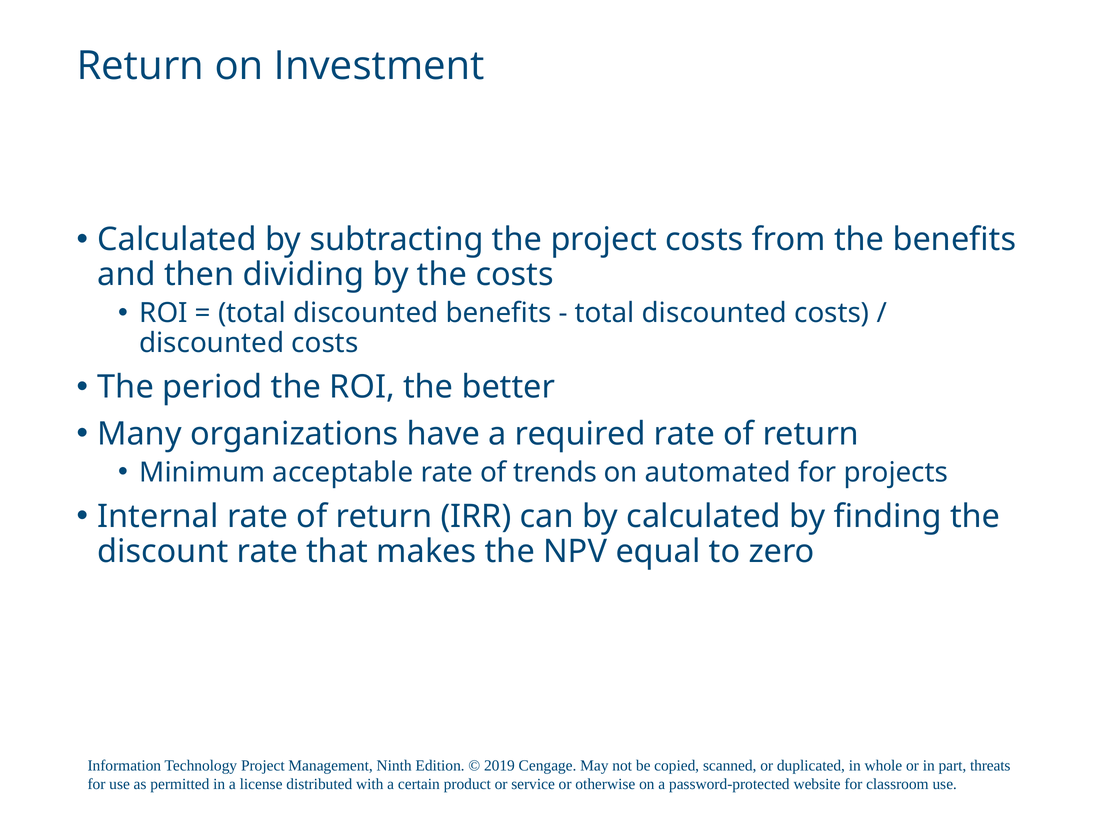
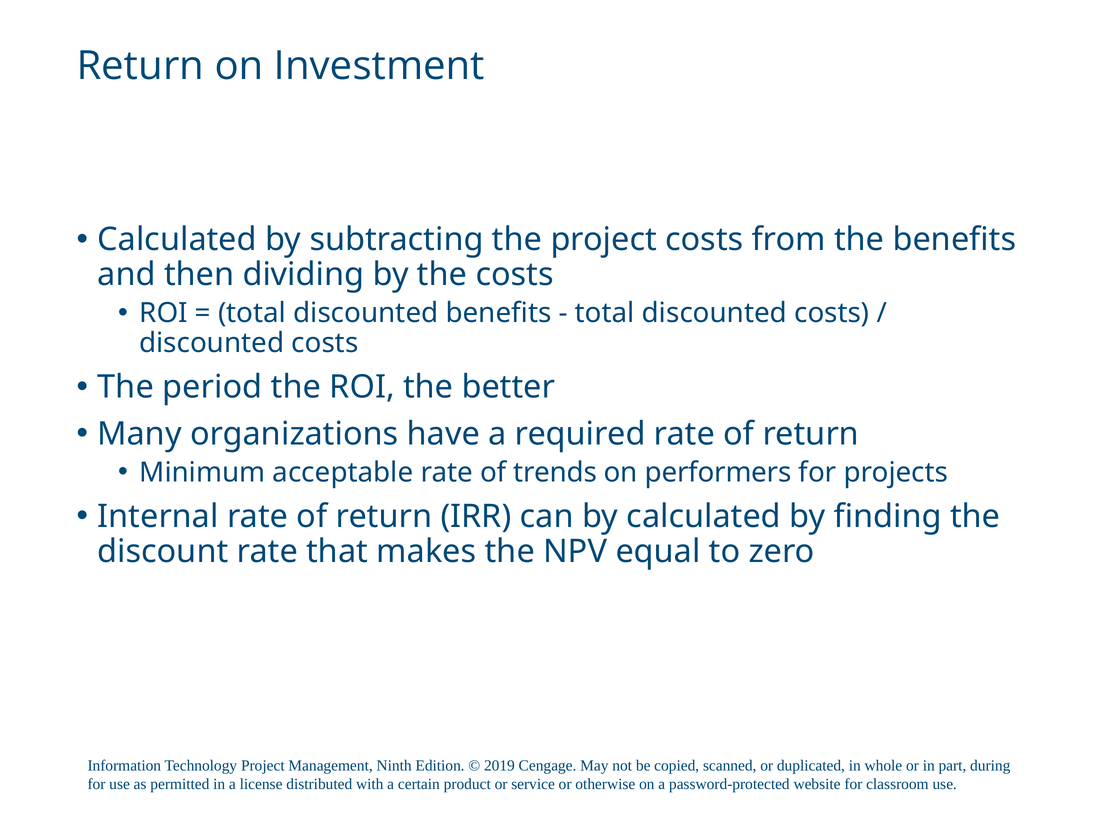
automated: automated -> performers
threats: threats -> during
